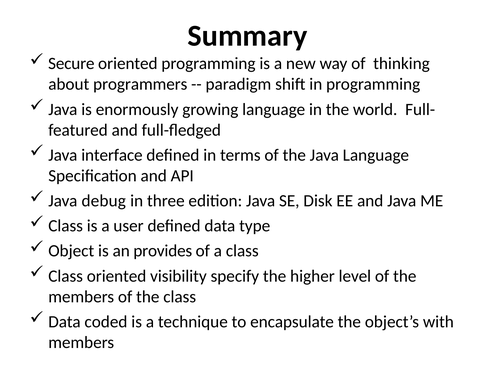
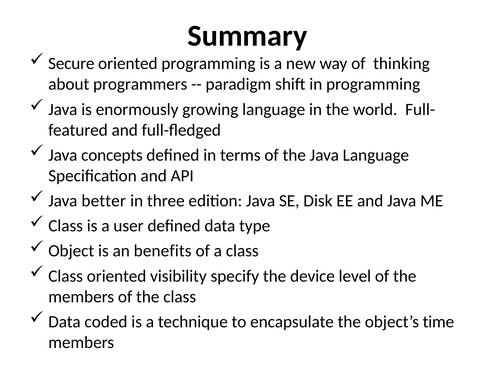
interface: interface -> concepts
debug: debug -> better
provides: provides -> benefits
higher: higher -> device
with: with -> time
